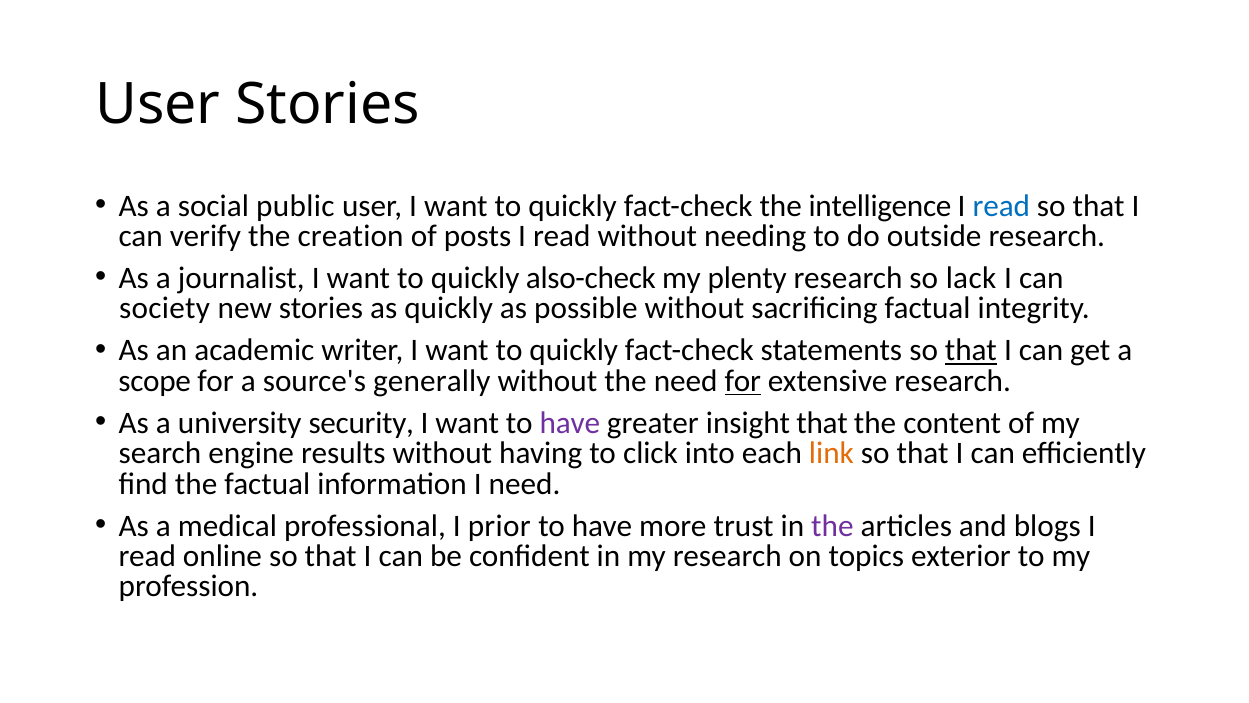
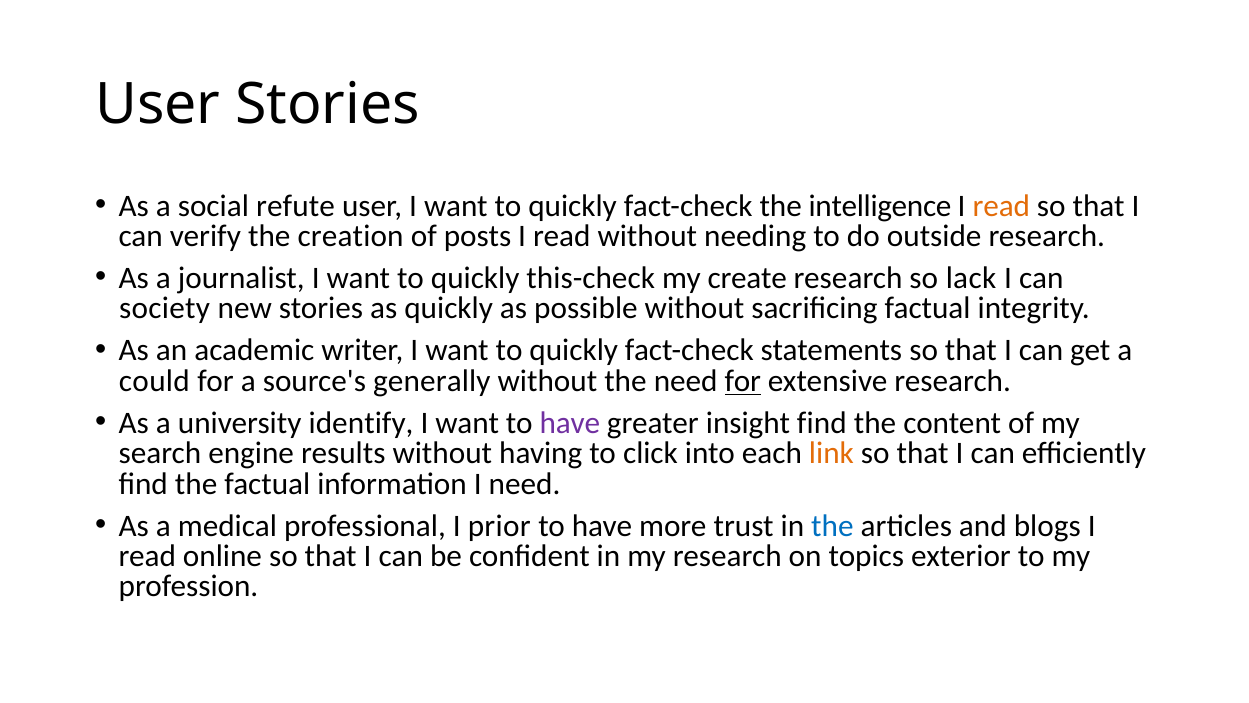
public: public -> refute
read at (1001, 206) colour: blue -> orange
also-check: also-check -> this-check
plenty: plenty -> create
that at (971, 350) underline: present -> none
scope: scope -> could
security: security -> identify
insight that: that -> find
the at (832, 526) colour: purple -> blue
